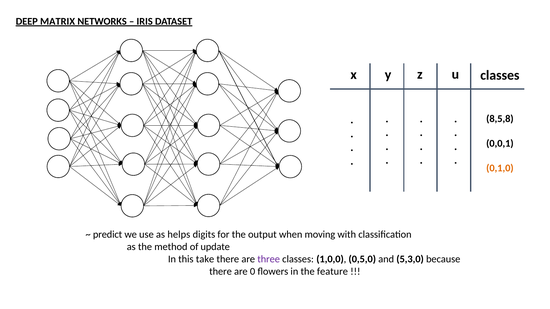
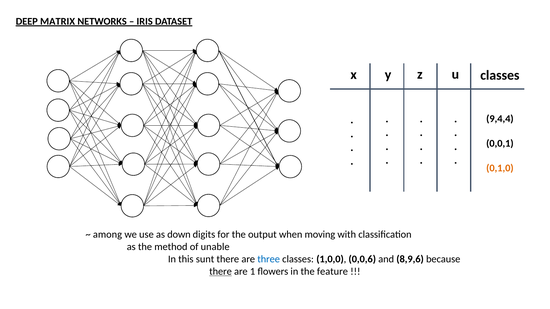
8,5,8: 8,5,8 -> 9,4,4
predict: predict -> among
helps: helps -> down
update: update -> unable
take: take -> sunt
three colour: purple -> blue
0,5,0: 0,5,0 -> 0,0,6
5,3,0: 5,3,0 -> 8,9,6
there at (221, 272) underline: none -> present
0: 0 -> 1
